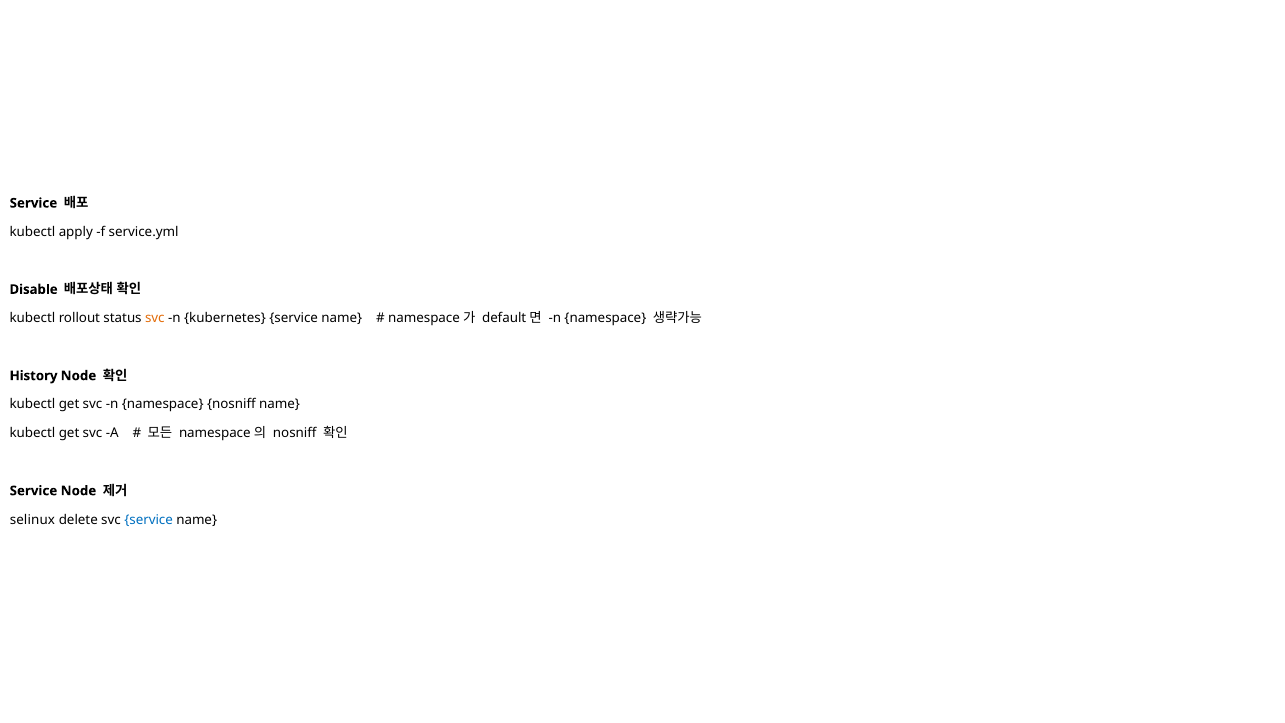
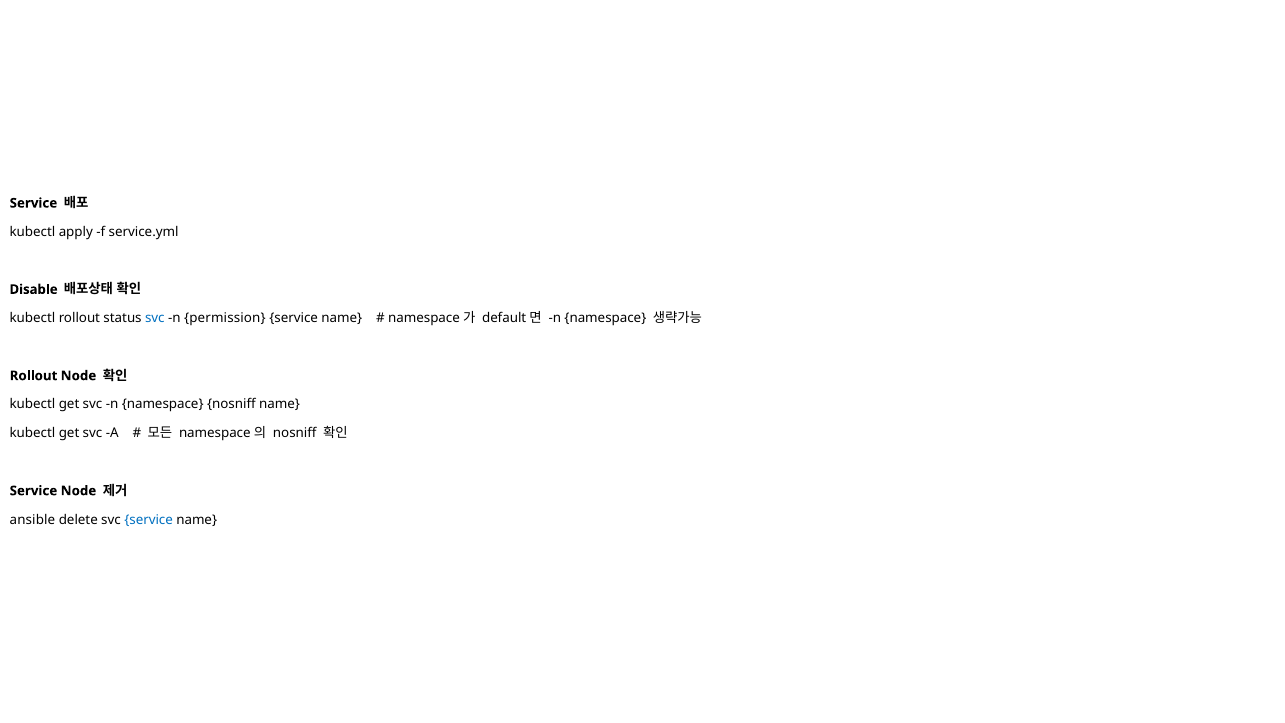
svc at (155, 318) colour: orange -> blue
kubernetes: kubernetes -> permission
History at (34, 376): History -> Rollout
selinux: selinux -> ansible
